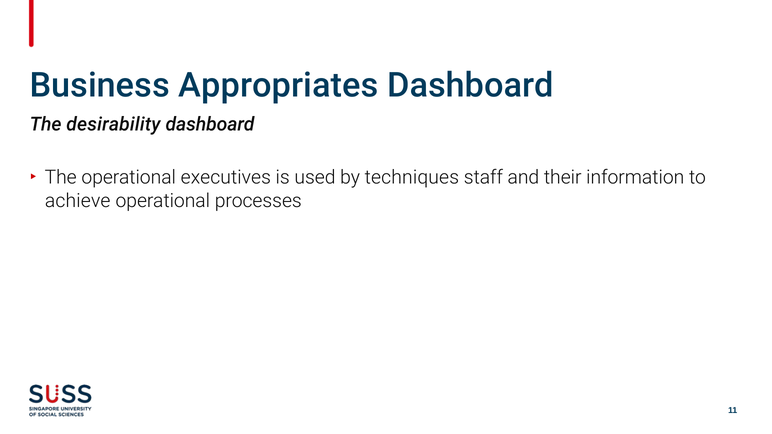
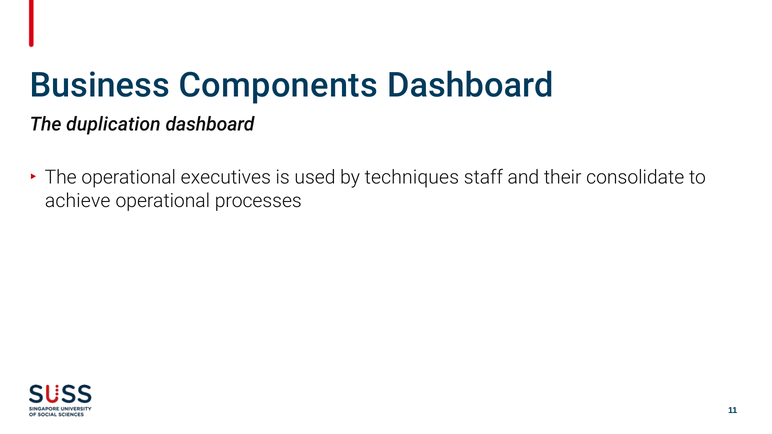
Appropriates: Appropriates -> Components
desirability: desirability -> duplication
information: information -> consolidate
